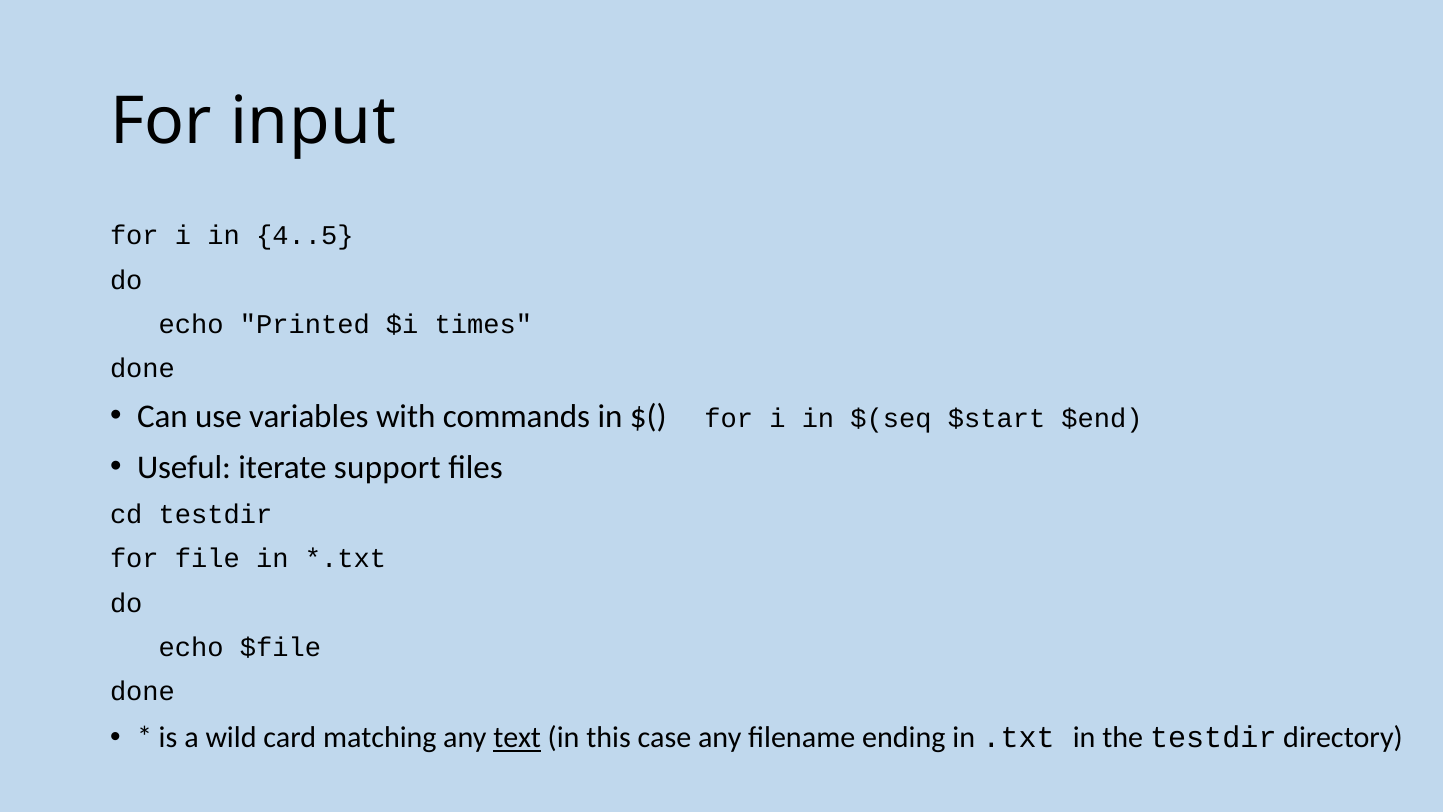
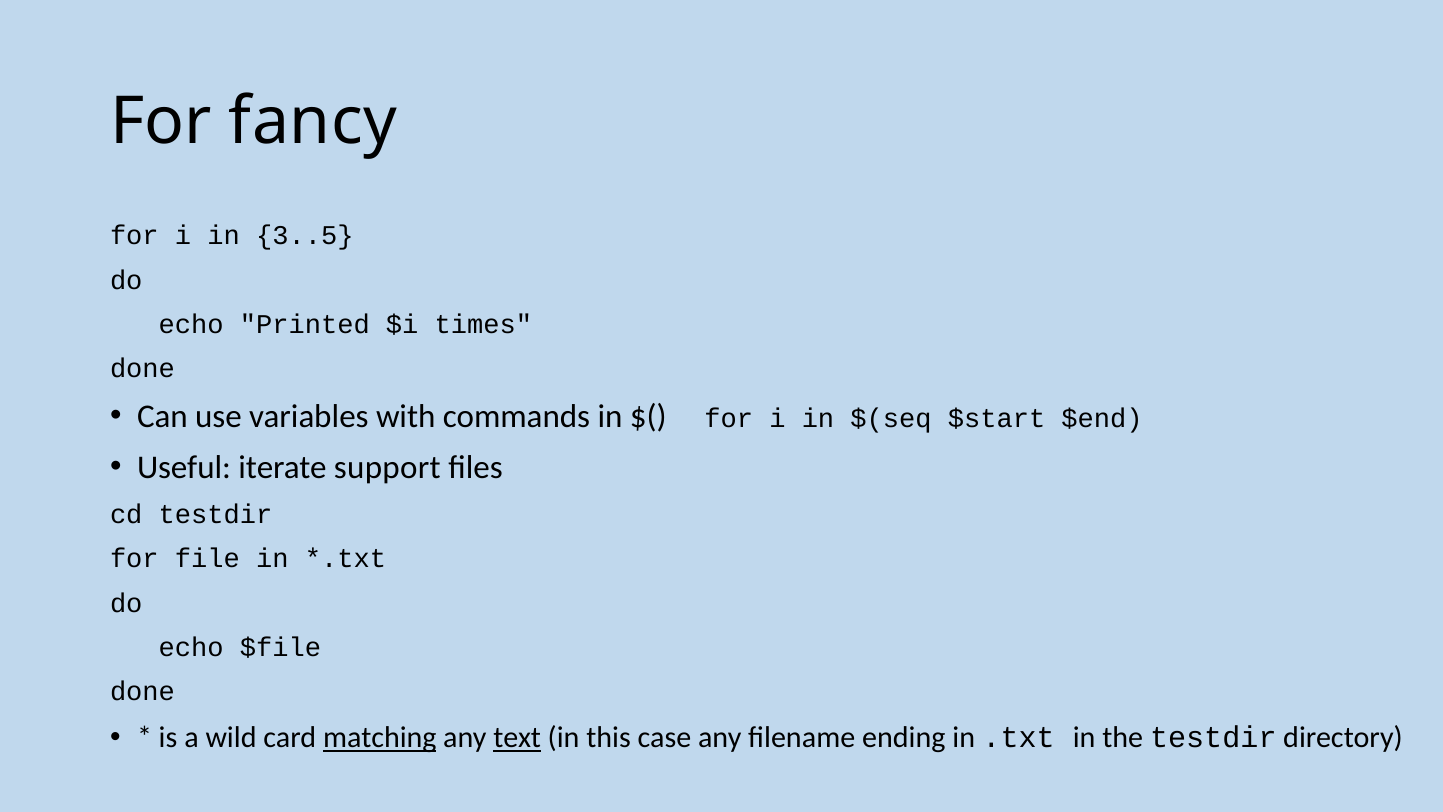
input: input -> fancy
4..5: 4..5 -> 3..5
matching underline: none -> present
